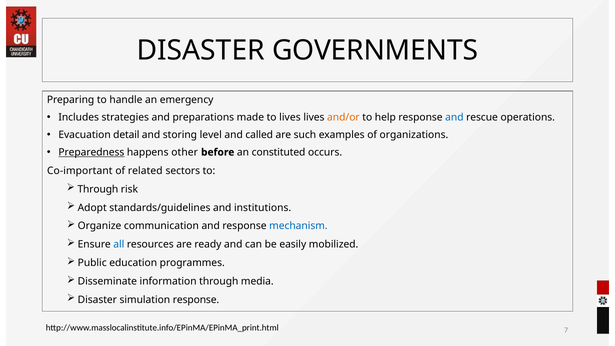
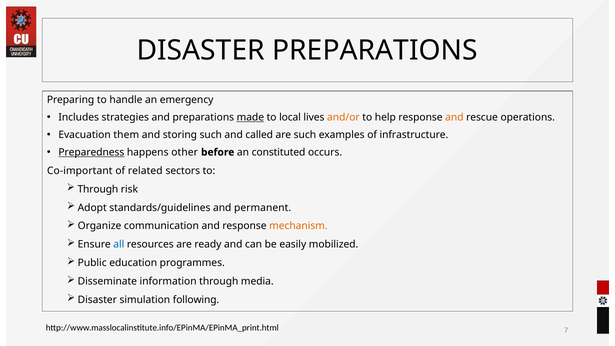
DISASTER GOVERNMENTS: GOVERNMENTS -> PREPARATIONS
made underline: none -> present
to lives: lives -> local
and at (454, 117) colour: blue -> orange
detail: detail -> them
storing level: level -> such
organizations: organizations -> infrastructure
institutions: institutions -> permanent
mechanism colour: blue -> orange
simulation response: response -> following
